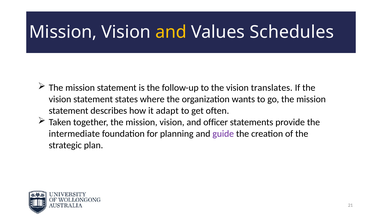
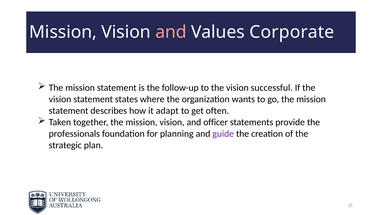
and at (171, 32) colour: yellow -> pink
Schedules: Schedules -> Corporate
translates: translates -> successful
intermediate: intermediate -> professionals
